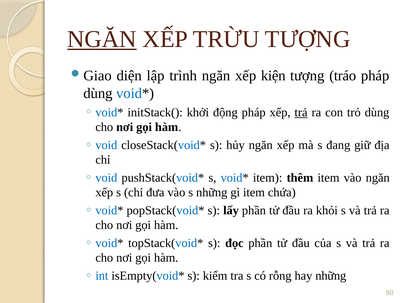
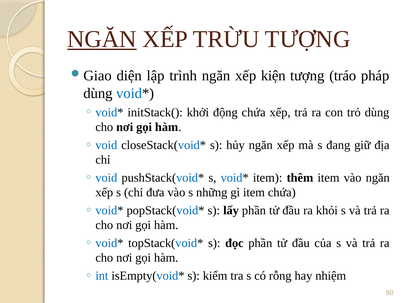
động pháp: pháp -> chứa
trả at (301, 112) underline: present -> none
hay những: những -> nhiệm
